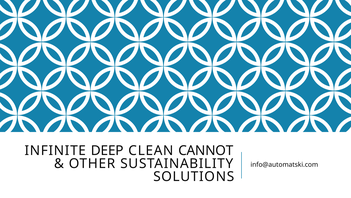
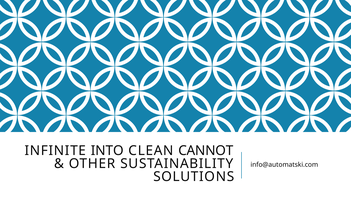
DEEP: DEEP -> INTO
